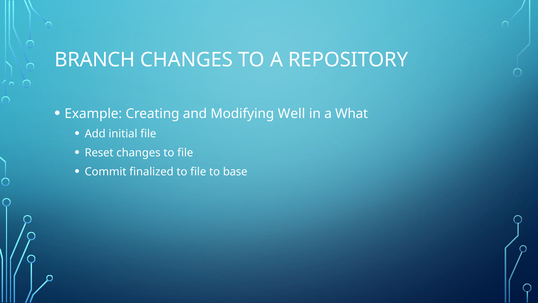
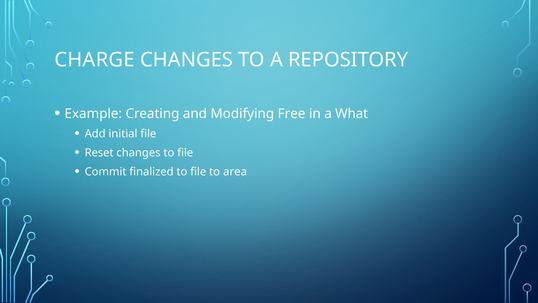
BRANCH: BRANCH -> CHARGE
Well: Well -> Free
base: base -> area
